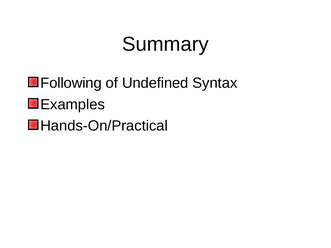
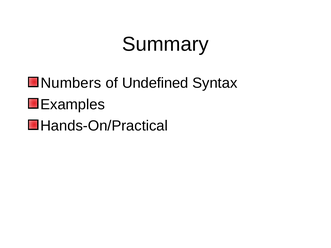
Following: Following -> Numbers
